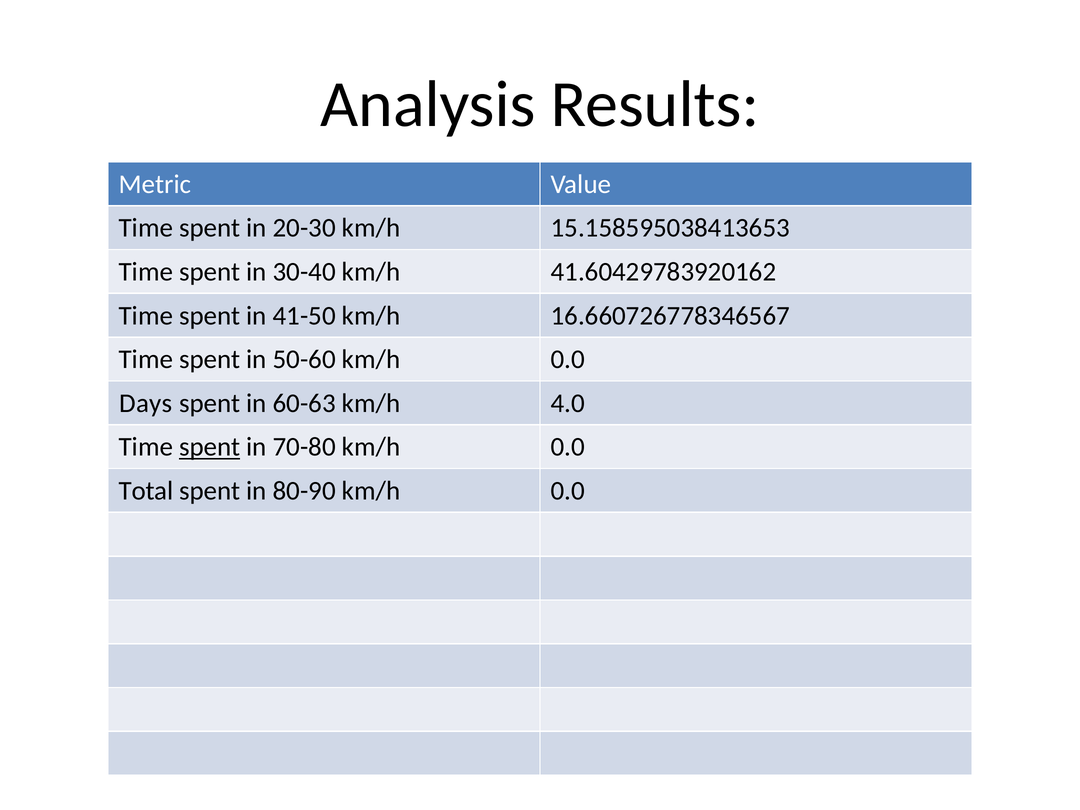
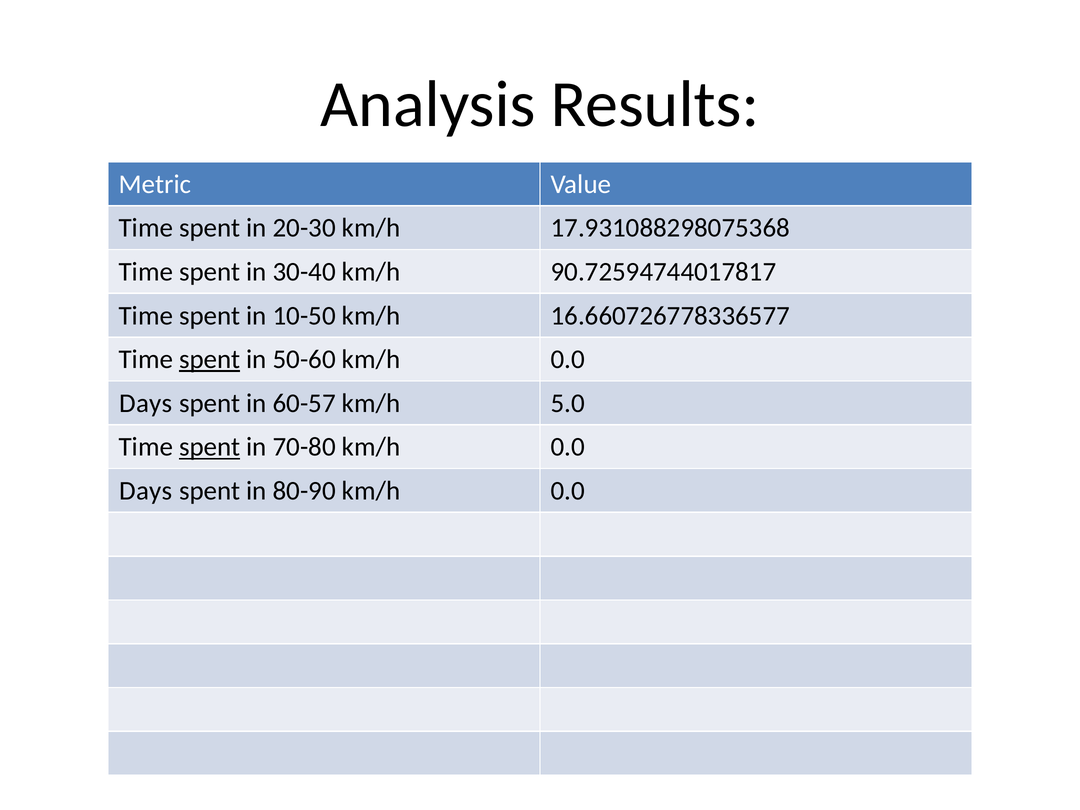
15.158595038413653: 15.158595038413653 -> 17.931088298075368
41.60429783920162: 41.60429783920162 -> 90.72594744017817
41-50: 41-50 -> 10-50
16.660726778346567: 16.660726778346567 -> 16.660726778336577
spent at (210, 359) underline: none -> present
60-63: 60-63 -> 60-57
4.0: 4.0 -> 5.0
Total at (146, 491): Total -> Days
